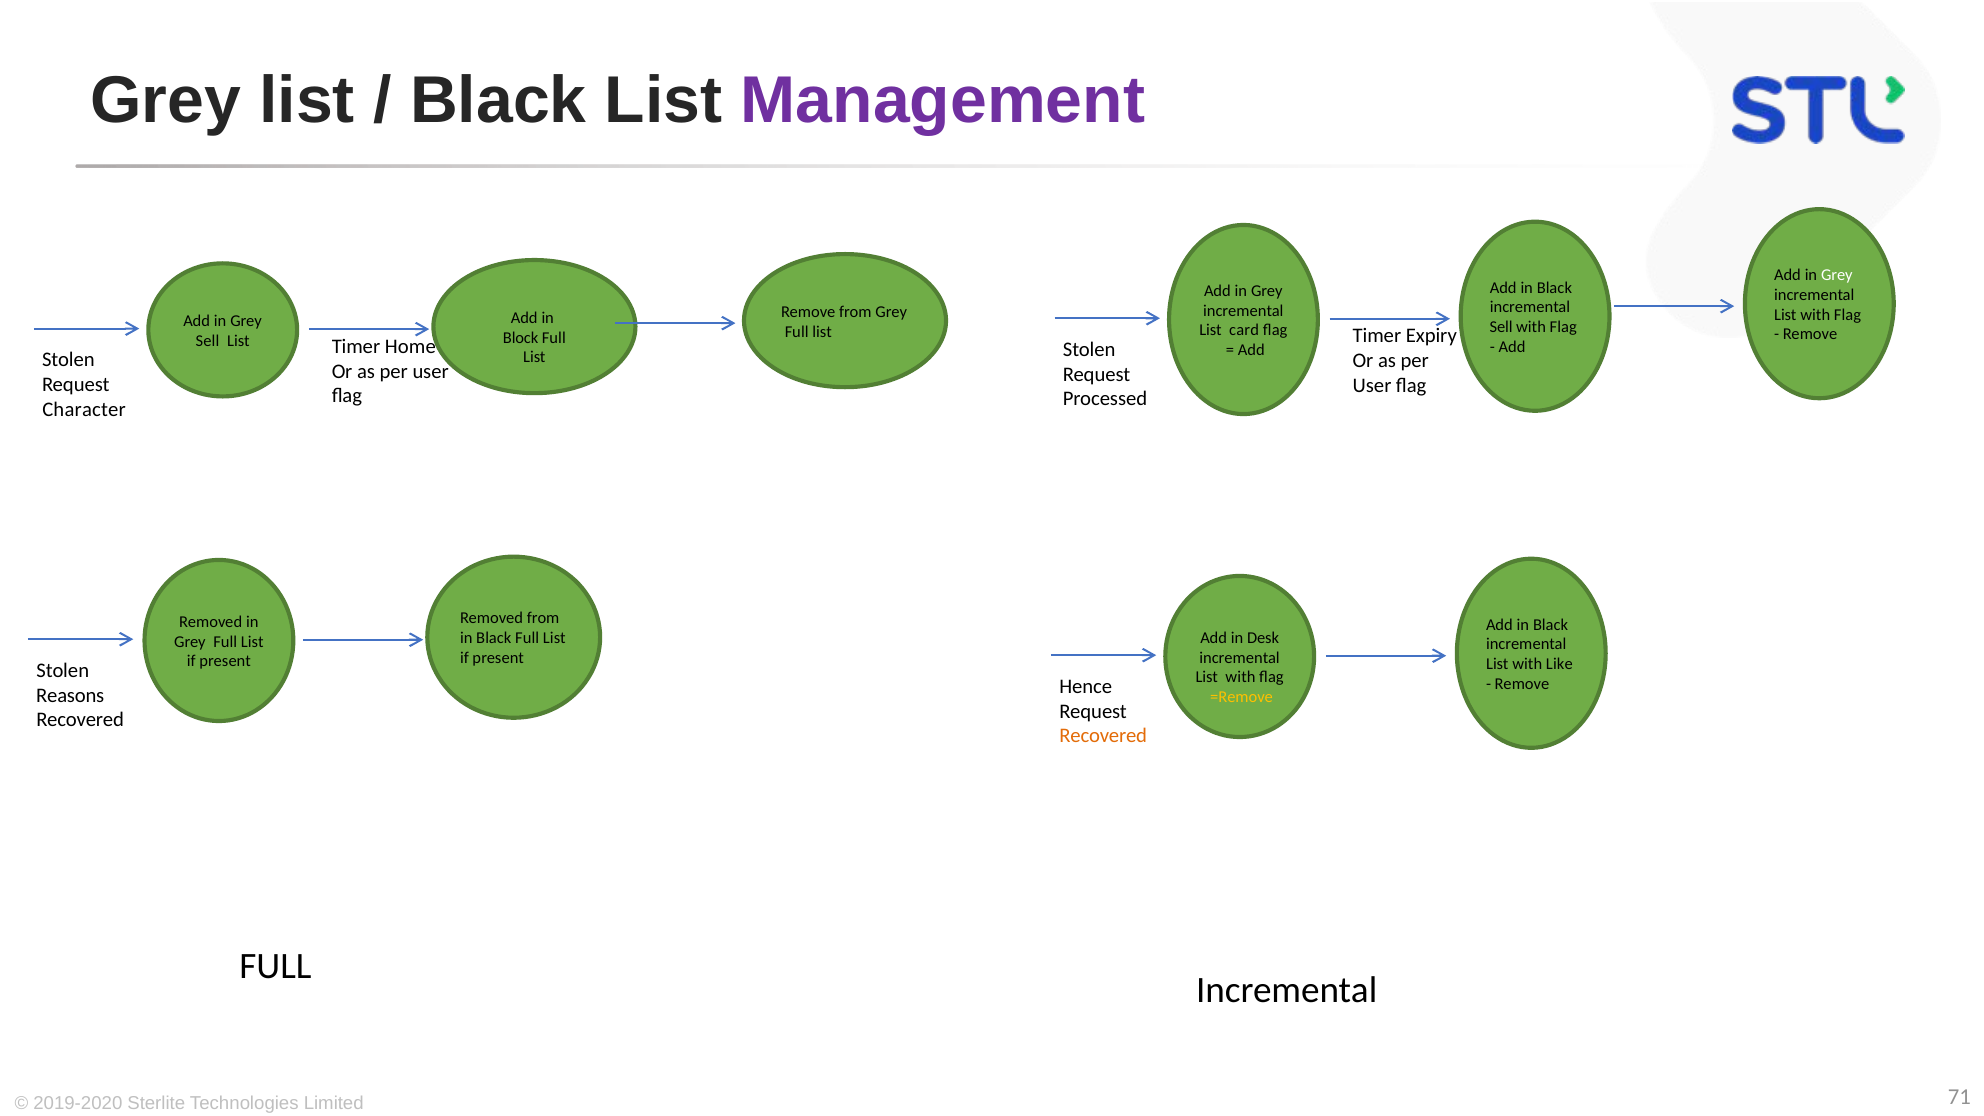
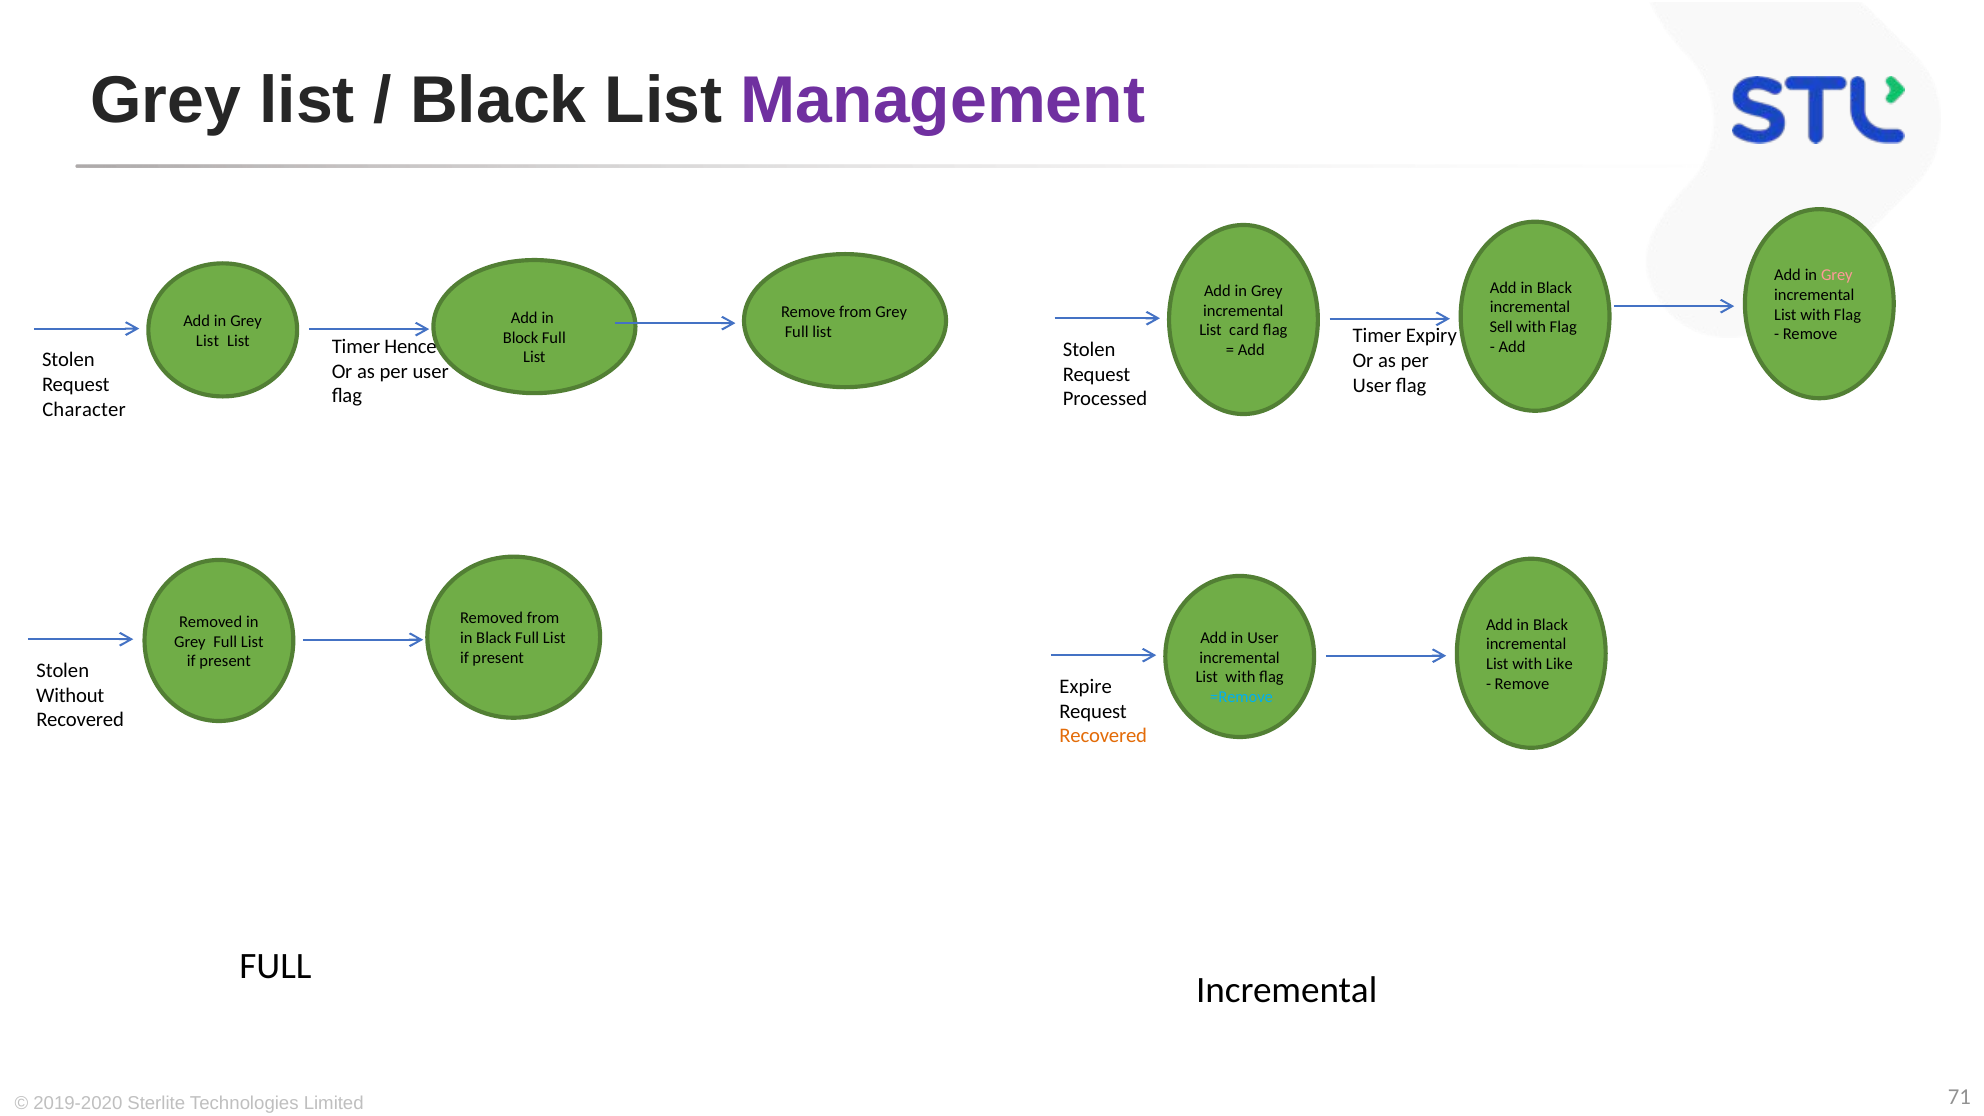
Grey at (1837, 275) colour: white -> pink
Sell at (208, 341): Sell -> List
Home: Home -> Hence
in Desk: Desk -> User
Hence: Hence -> Expire
Reasons: Reasons -> Without
=Remove colour: yellow -> light blue
